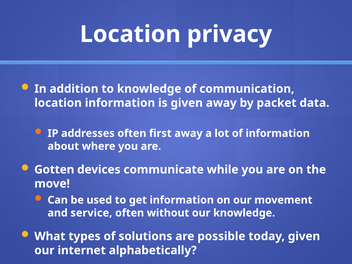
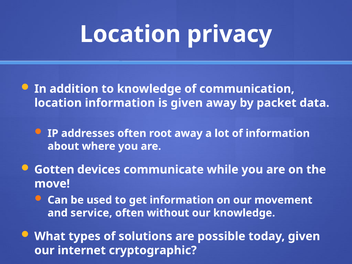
first: first -> root
alphabetically: alphabetically -> cryptographic
